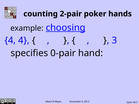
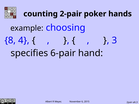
choosing underline: present -> none
4 at (10, 40): 4 -> 8
0-pair: 0-pair -> 6-pair
